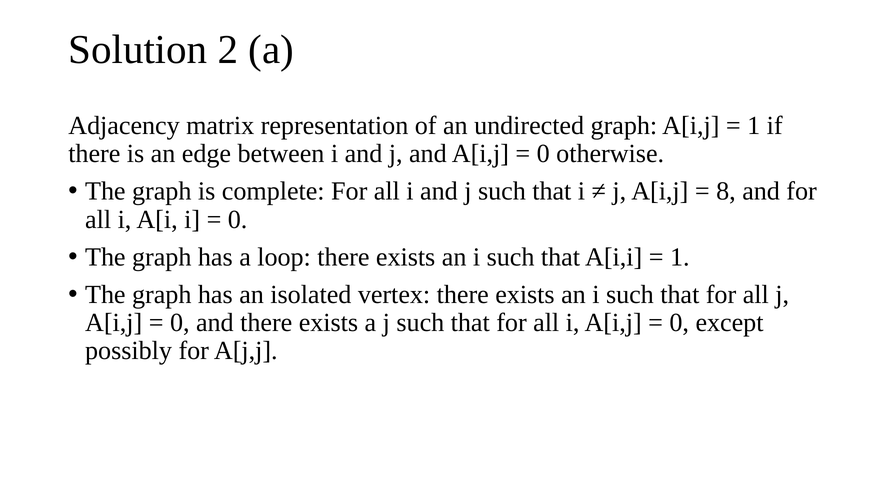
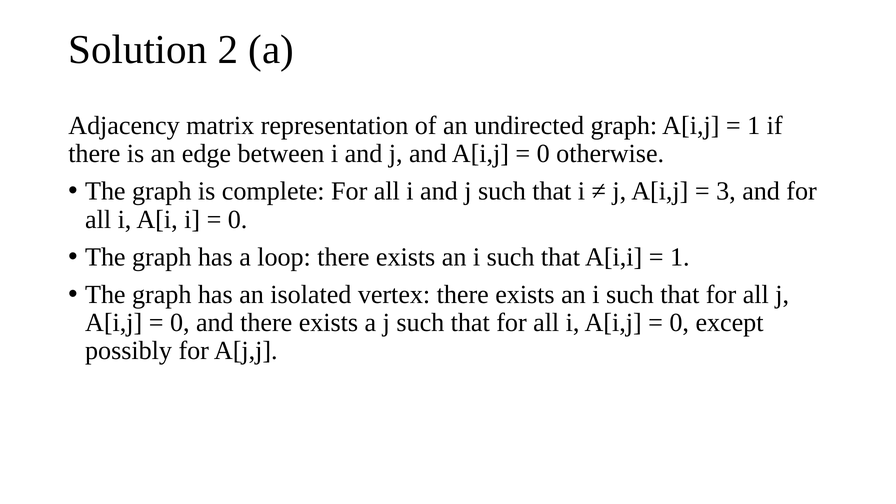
8: 8 -> 3
